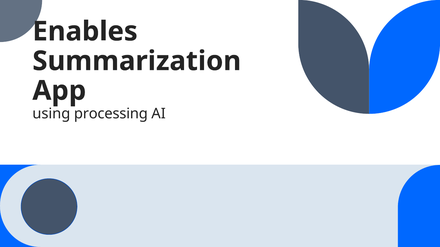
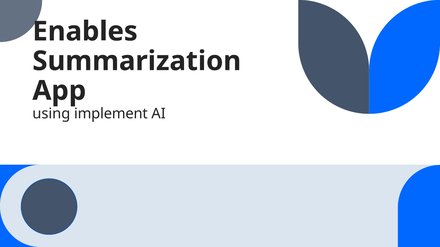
processing: processing -> implement
